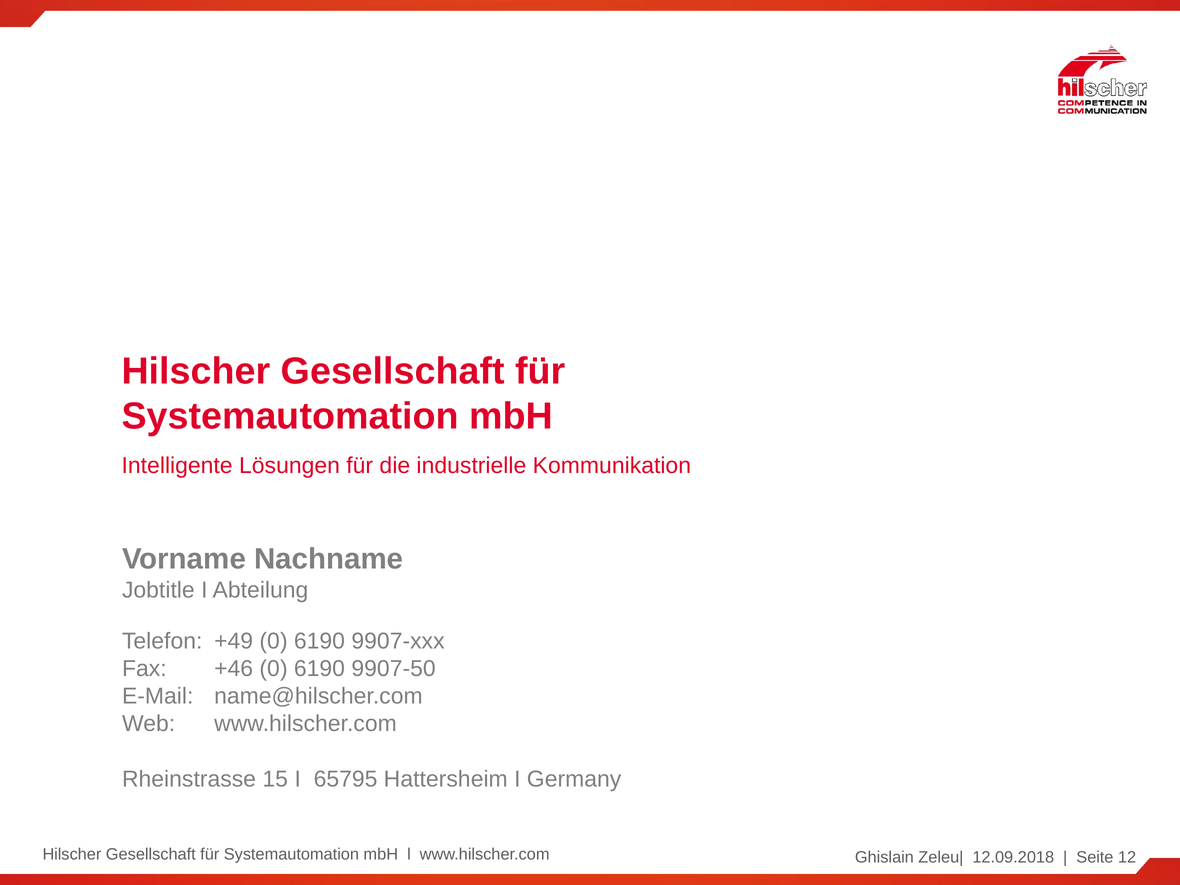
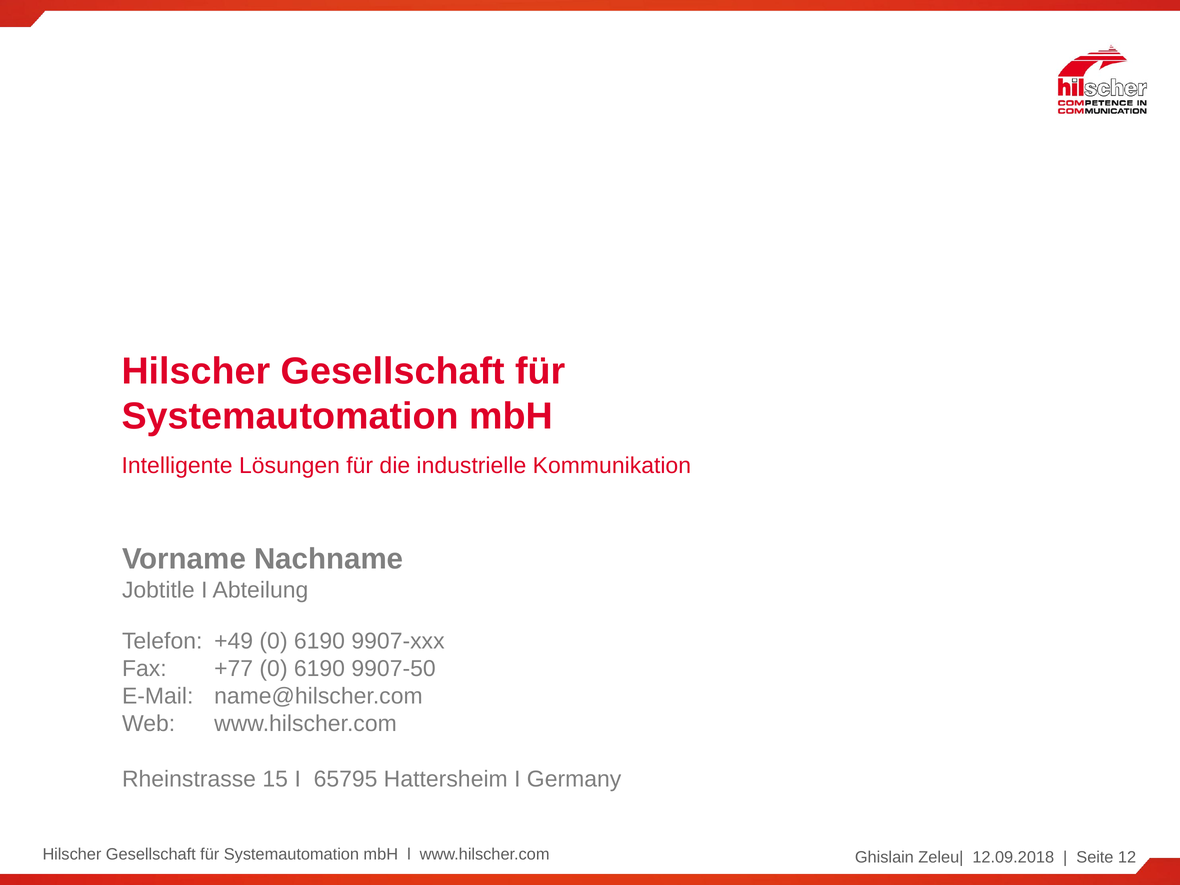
+46: +46 -> +77
